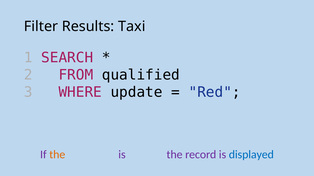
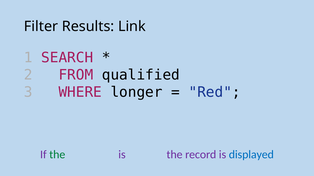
Taxi: Taxi -> Link
update: update -> longer
the at (57, 155) colour: orange -> green
